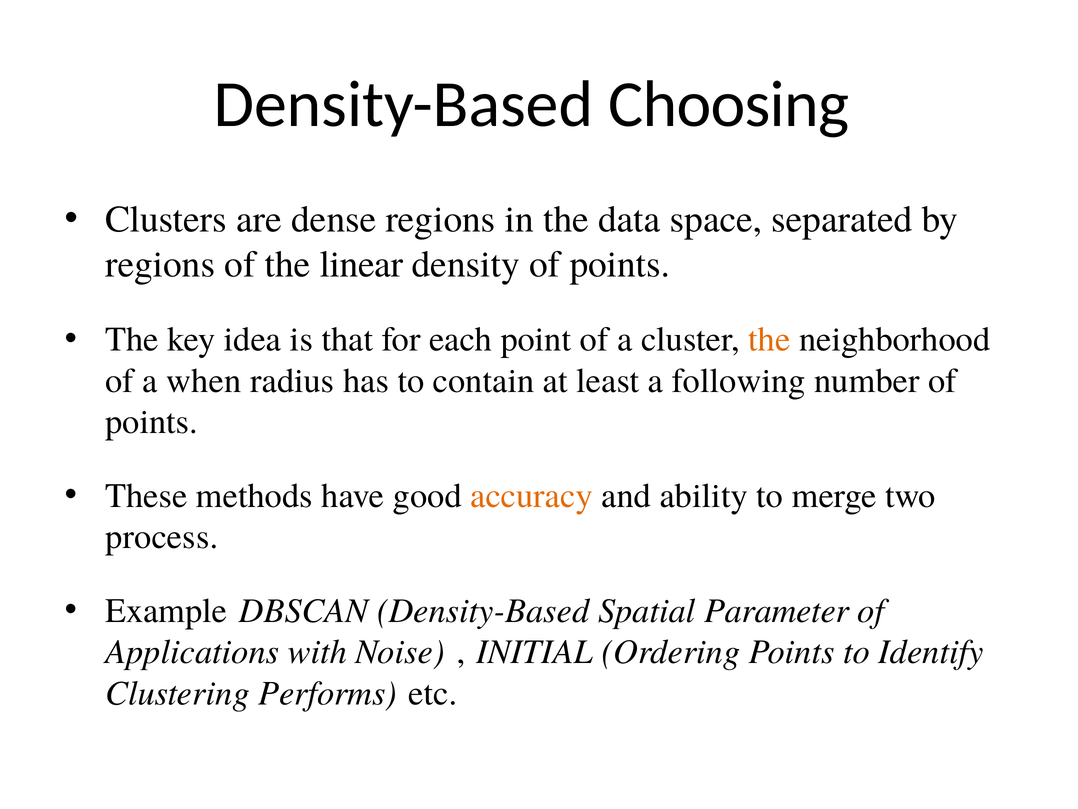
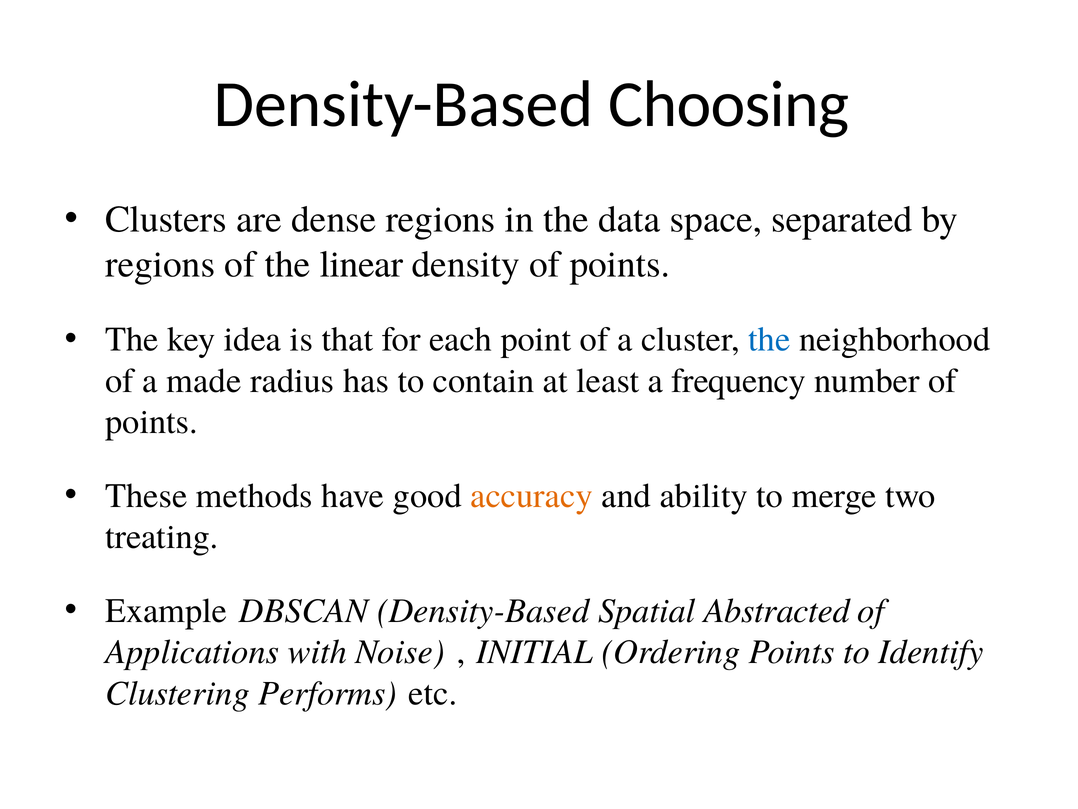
the at (769, 339) colour: orange -> blue
when: when -> made
following: following -> frequency
process: process -> treating
Parameter: Parameter -> Abstracted
